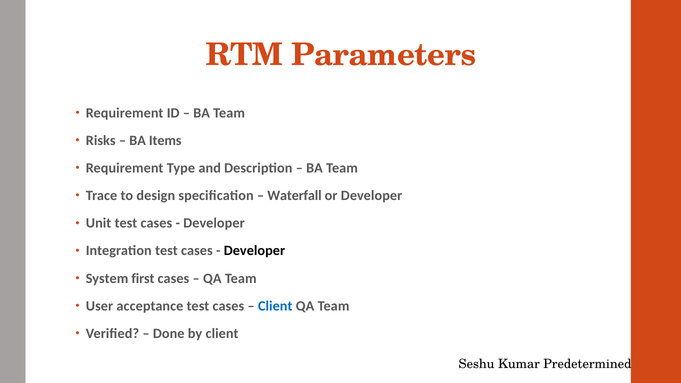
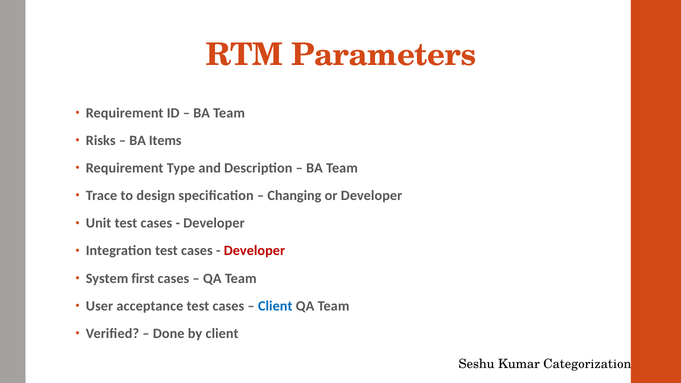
Waterfall: Waterfall -> Changing
Developer at (254, 251) colour: black -> red
Predetermined: Predetermined -> Categorization
